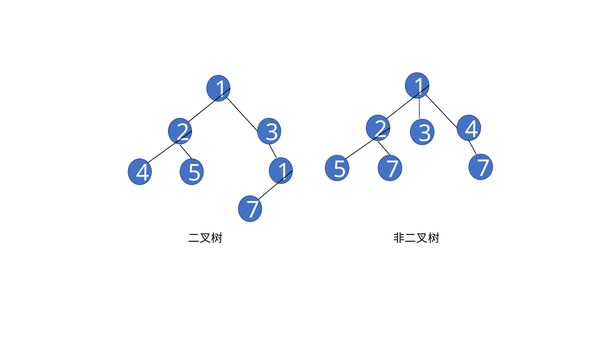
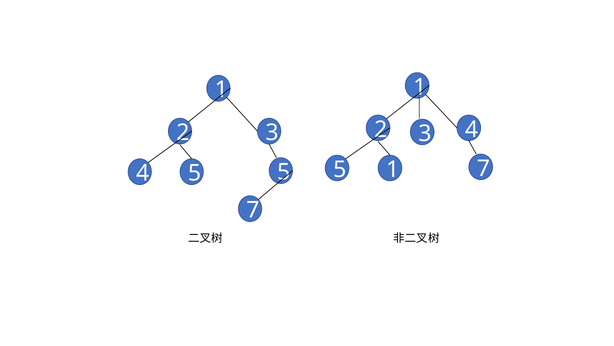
5 7: 7 -> 1
5 1: 1 -> 5
